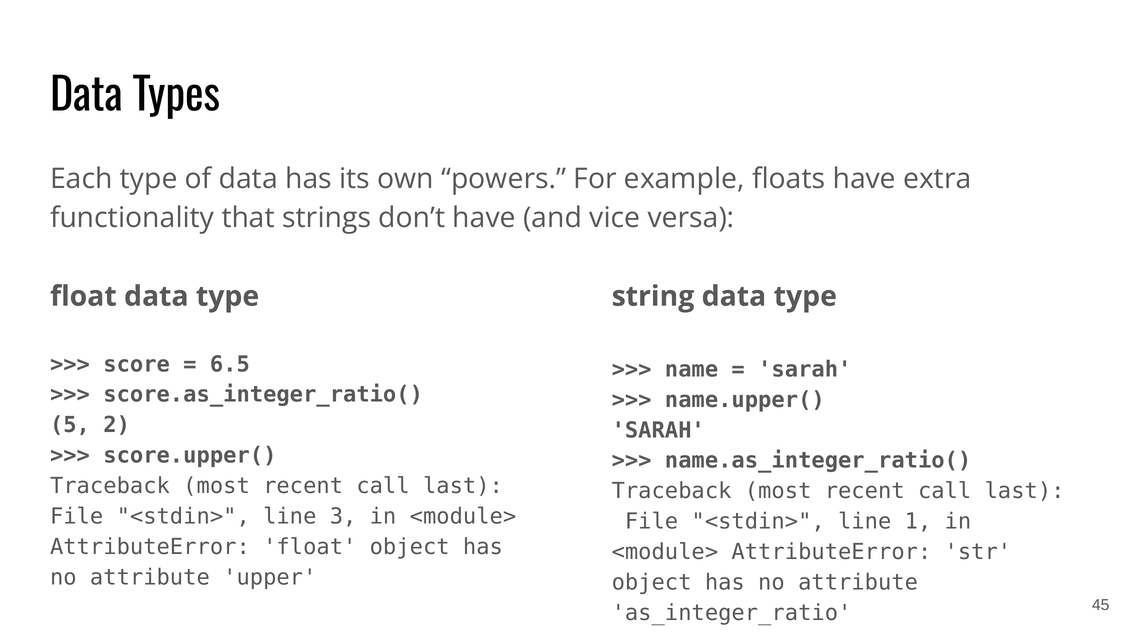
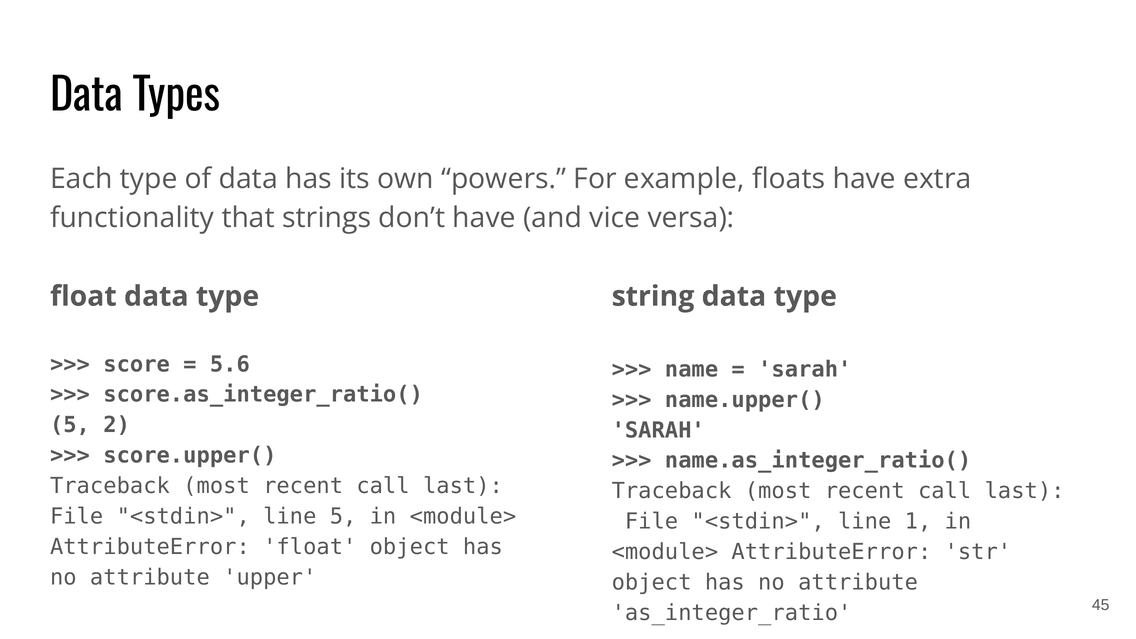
6.5: 6.5 -> 5.6
line 3: 3 -> 5
